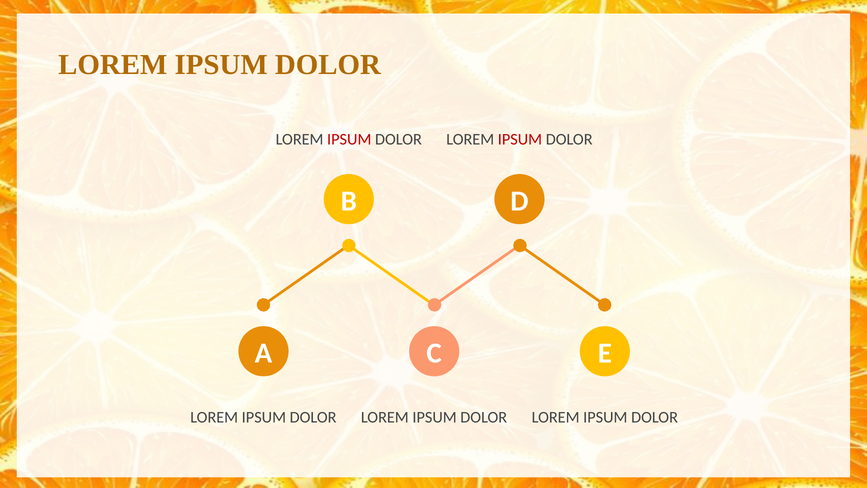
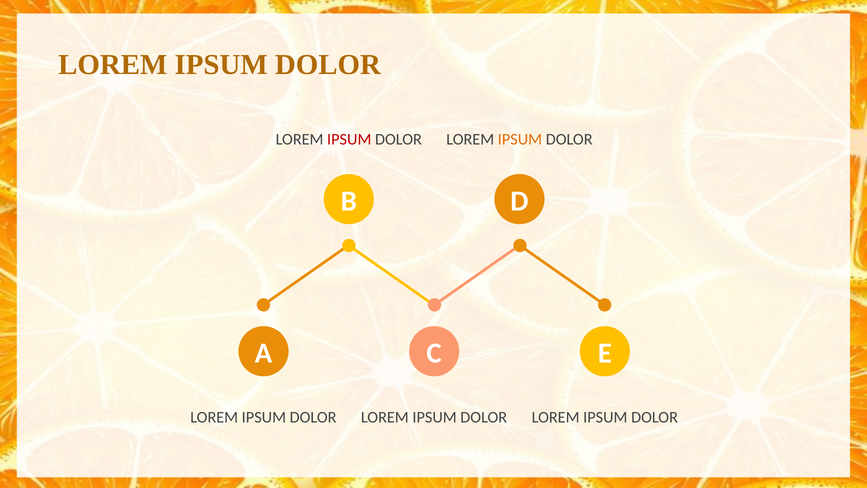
IPSUM at (520, 139) colour: red -> orange
